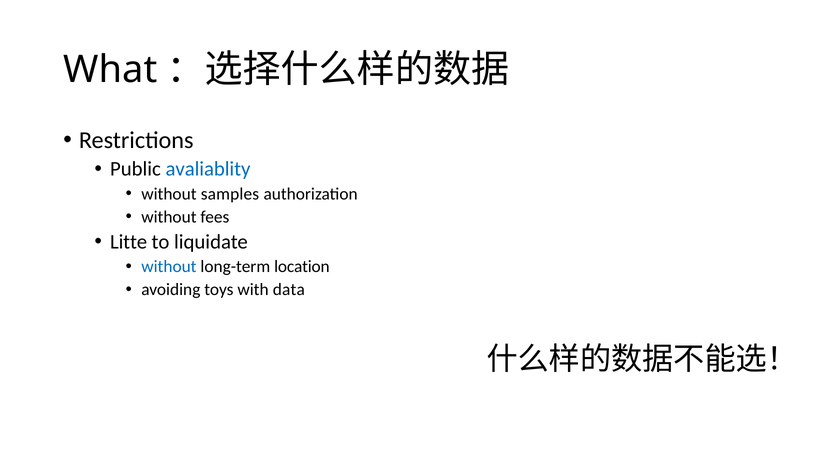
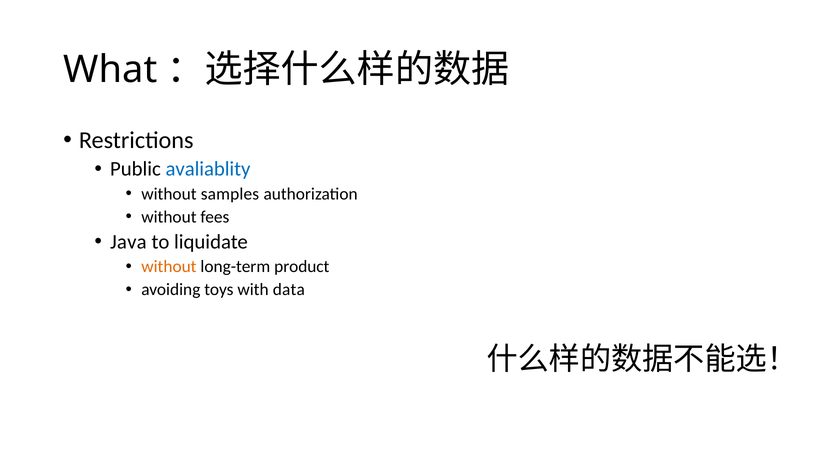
Litte: Litte -> Java
without at (169, 267) colour: blue -> orange
location: location -> product
